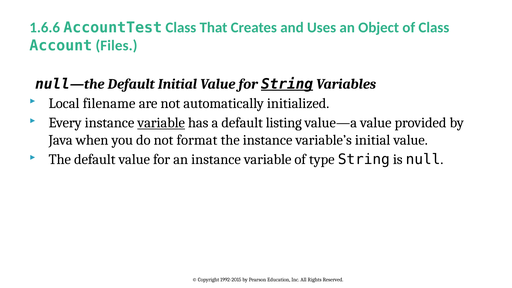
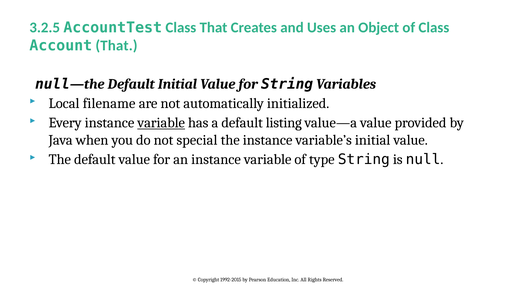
1.6.6: 1.6.6 -> 3.2.5
Account Files: Files -> That
String at (287, 84) underline: present -> none
format: format -> special
